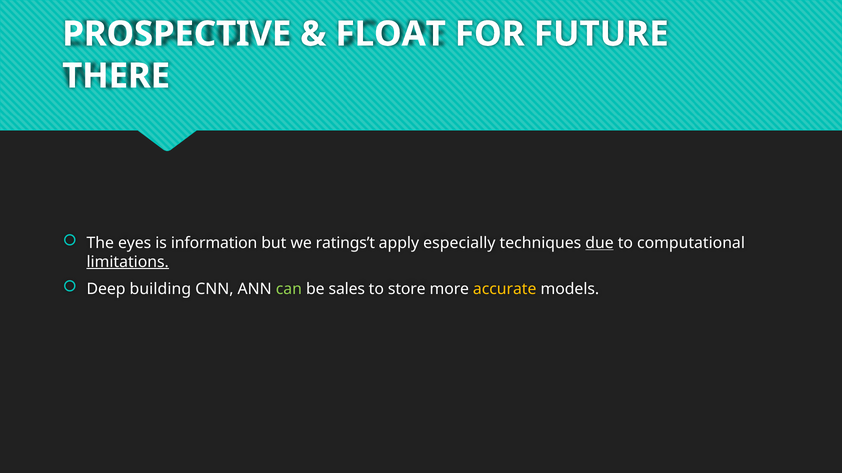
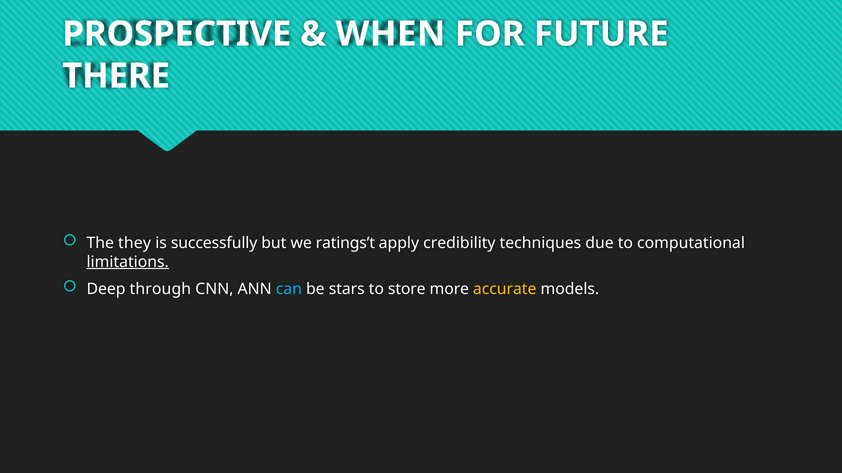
FLOAT: FLOAT -> WHEN
eyes: eyes -> they
information: information -> successfully
especially: especially -> credibility
due underline: present -> none
building: building -> through
can colour: light green -> light blue
sales: sales -> stars
